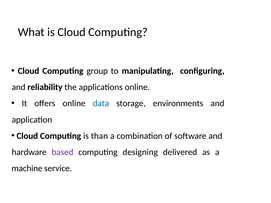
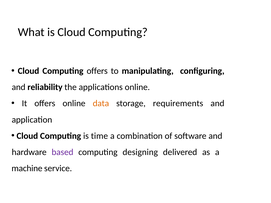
Computing group: group -> offers
data colour: blue -> orange
environments: environments -> requirements
than: than -> time
